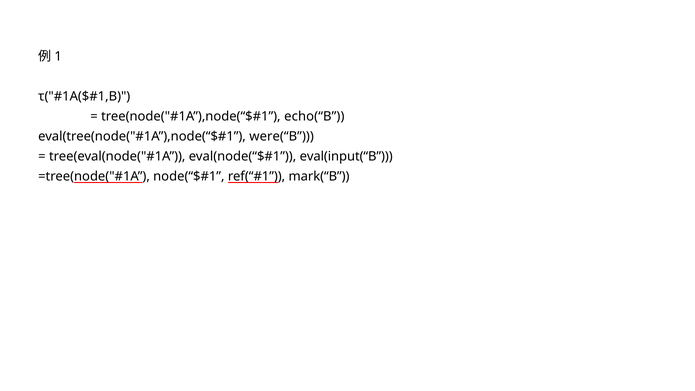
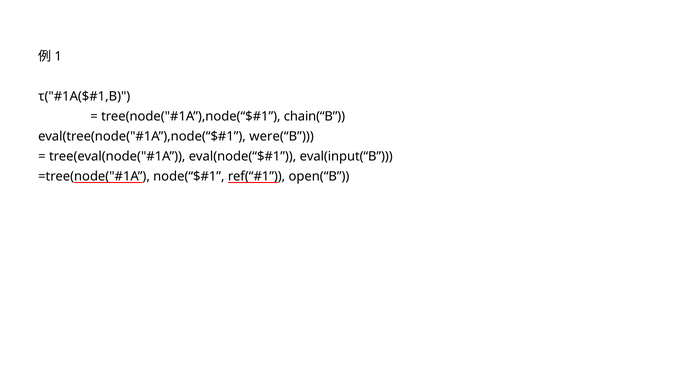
echo(“B: echo(“B -> chain(“B
mark(“B: mark(“B -> open(“B
